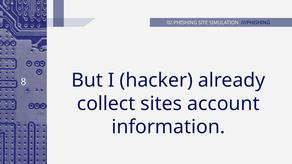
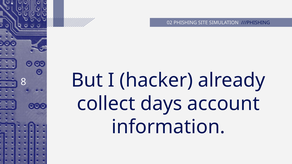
sites: sites -> days
